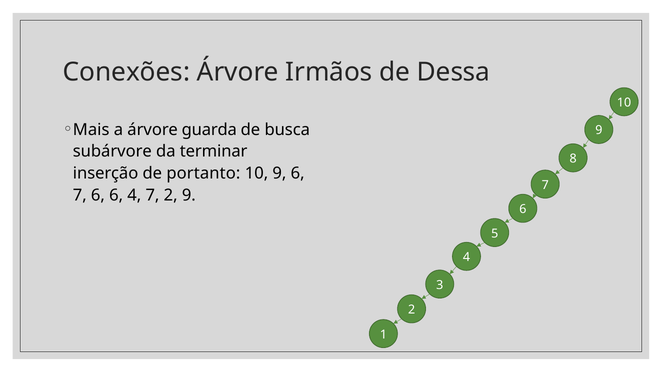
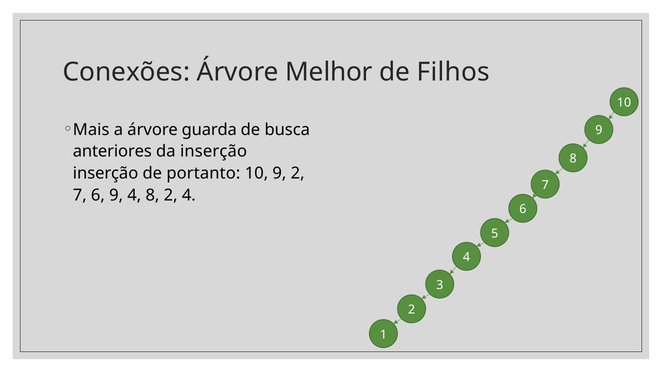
Irmãos: Irmãos -> Melhor
Dessa: Dessa -> Filhos
subárvore: subárvore -> anteriores
da terminar: terminar -> inserção
9 6: 6 -> 2
6 6: 6 -> 9
4 7: 7 -> 8
2 9: 9 -> 4
